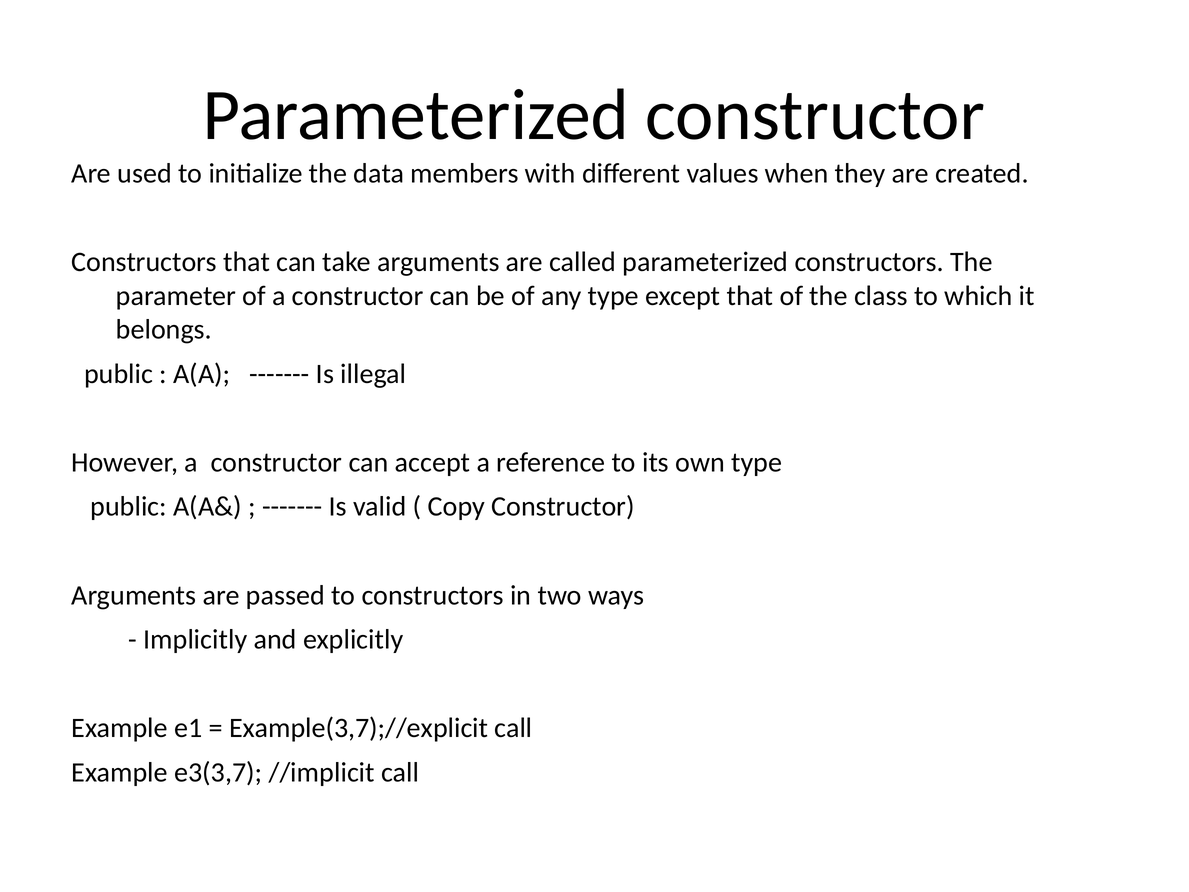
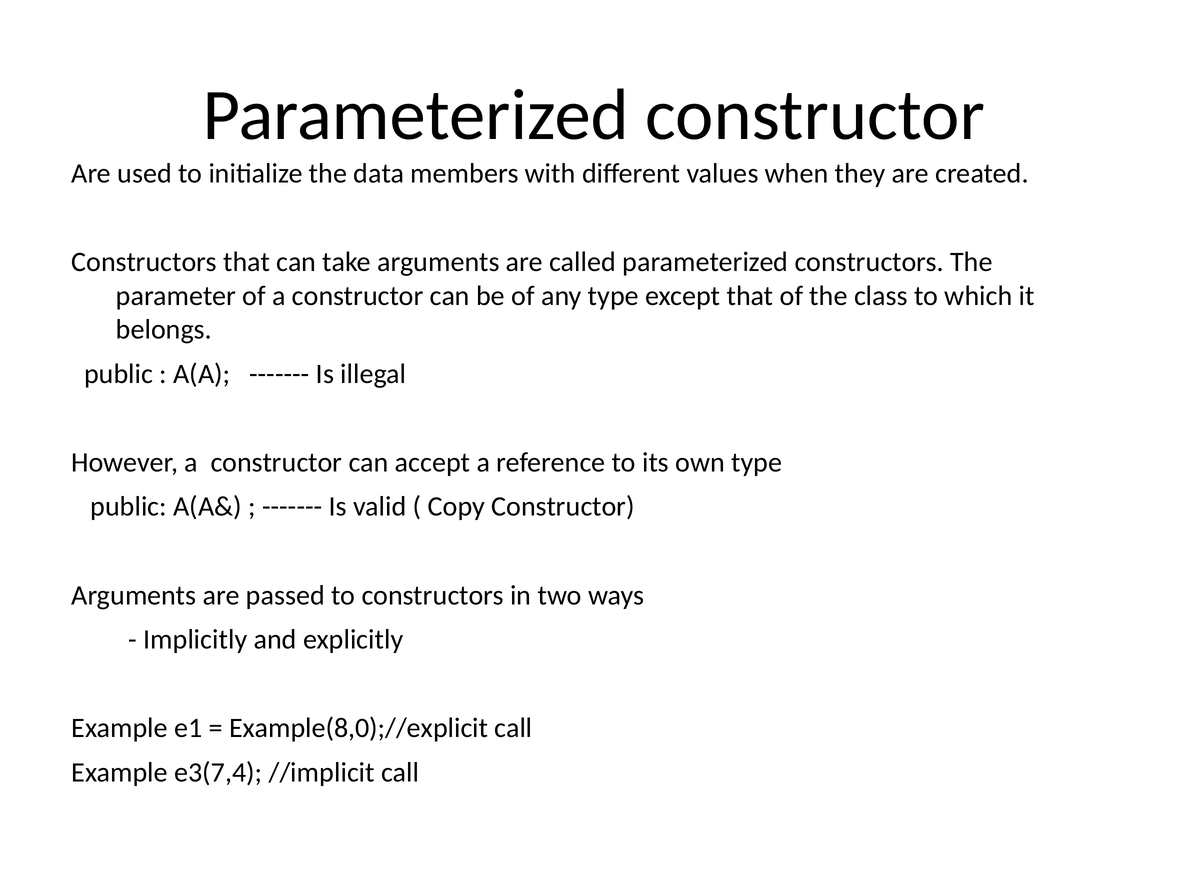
Example(3,7);//explicit: Example(3,7);//explicit -> Example(8,0);//explicit
e3(3,7: e3(3,7 -> e3(7,4
